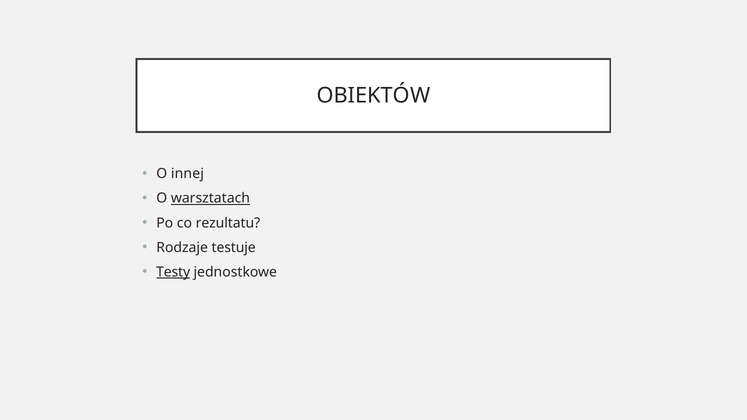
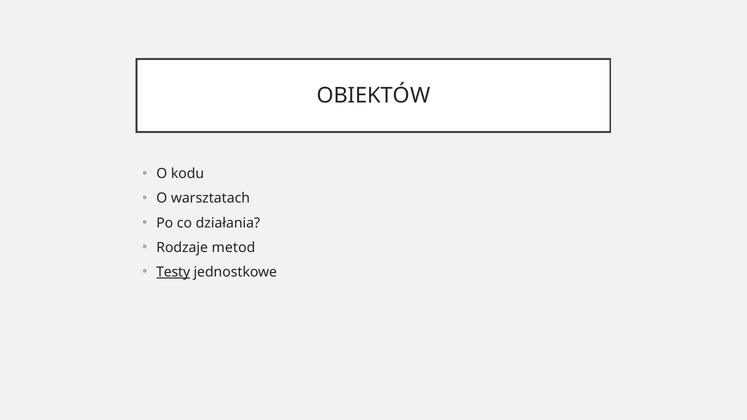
innej: innej -> kodu
warsztatach underline: present -> none
rezultatu: rezultatu -> działania
testuje: testuje -> metod
